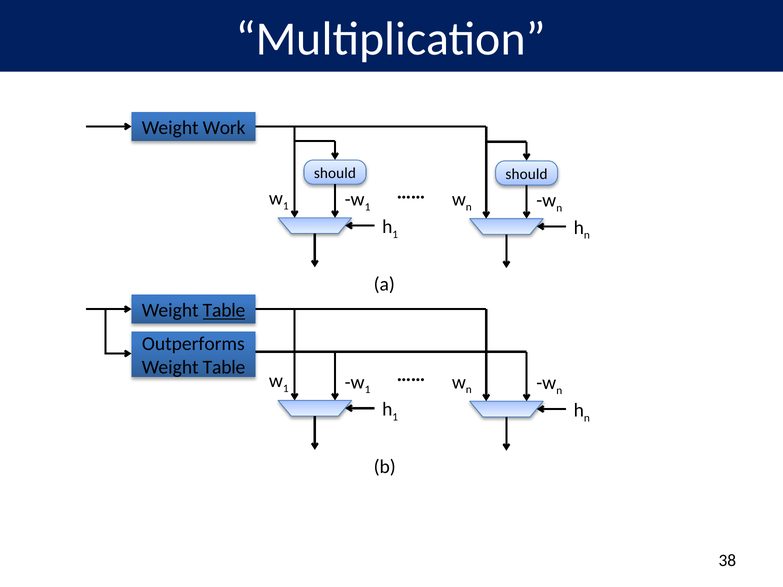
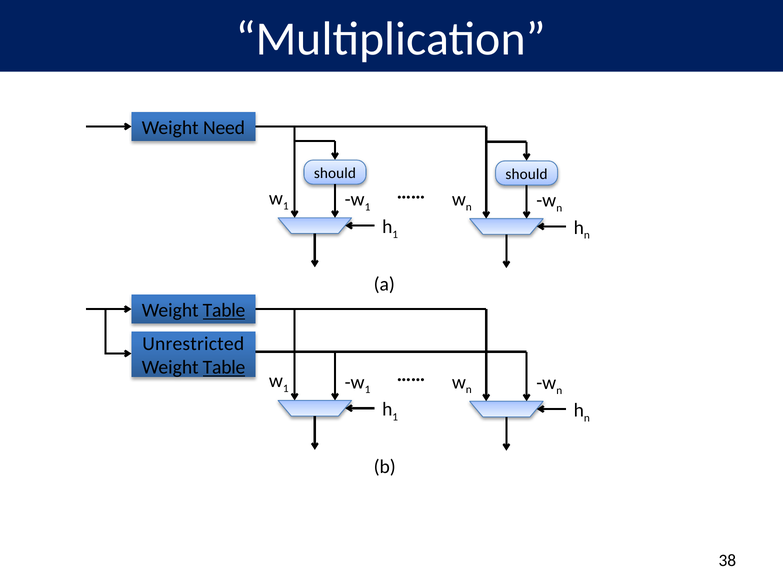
Work: Work -> Need
Outperforms: Outperforms -> Unrestricted
Table at (224, 368) underline: none -> present
